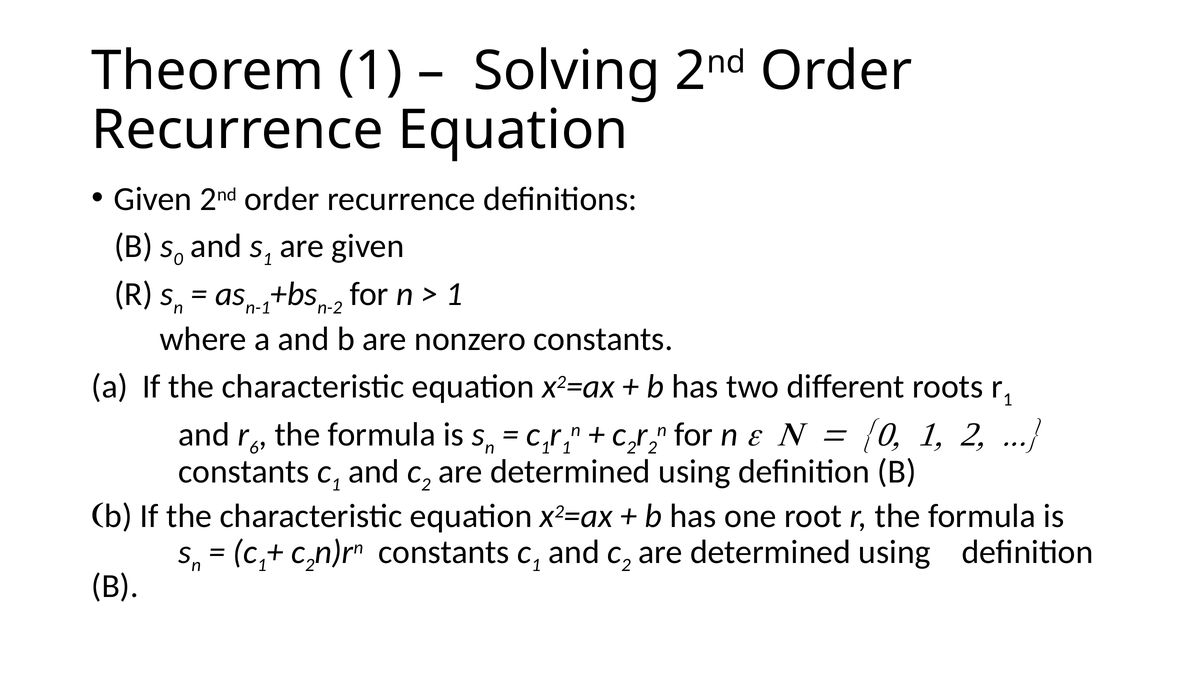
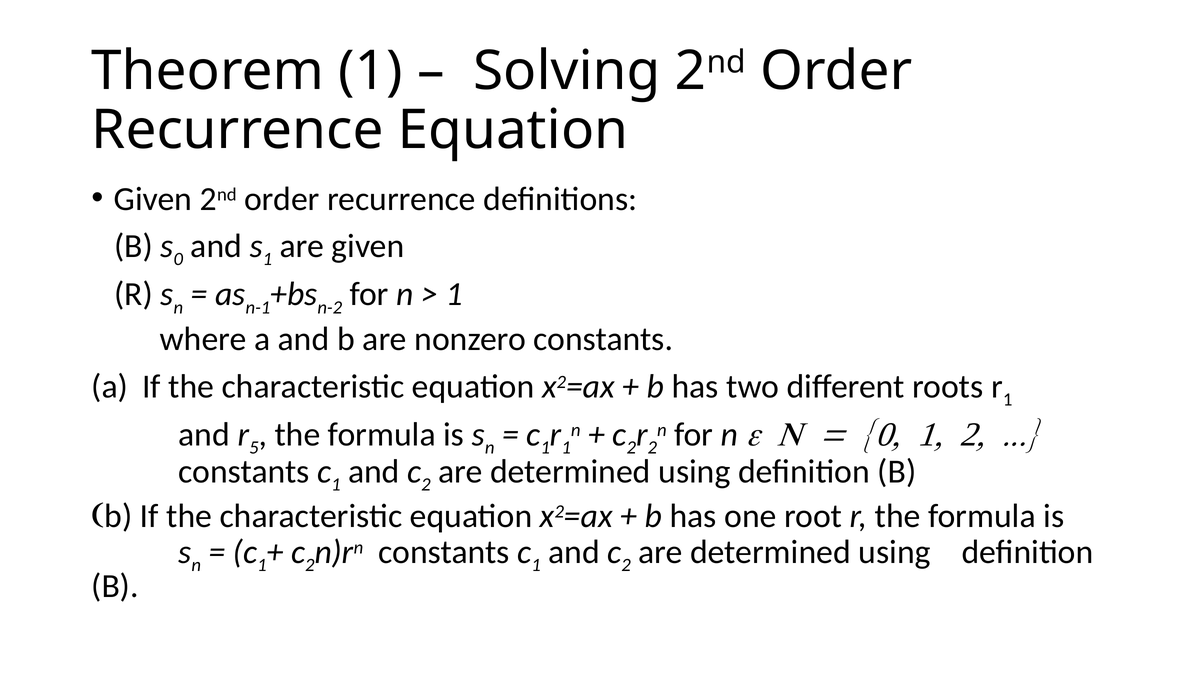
6: 6 -> 5
